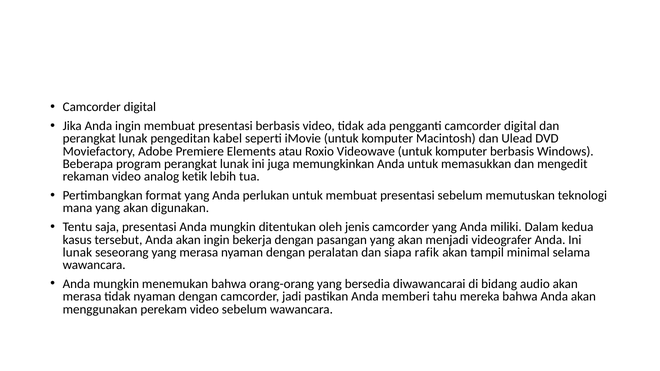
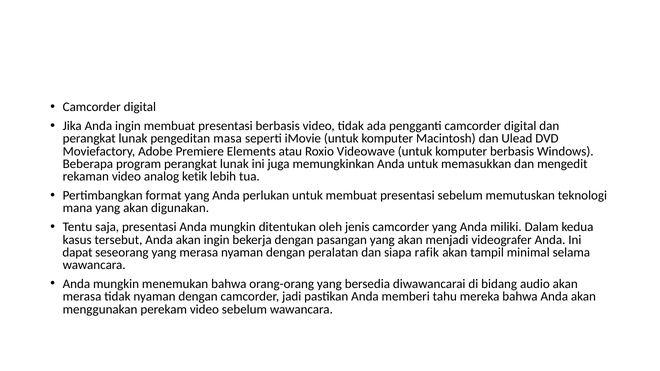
kabel: kabel -> masa
lunak at (77, 253): lunak -> dapat
